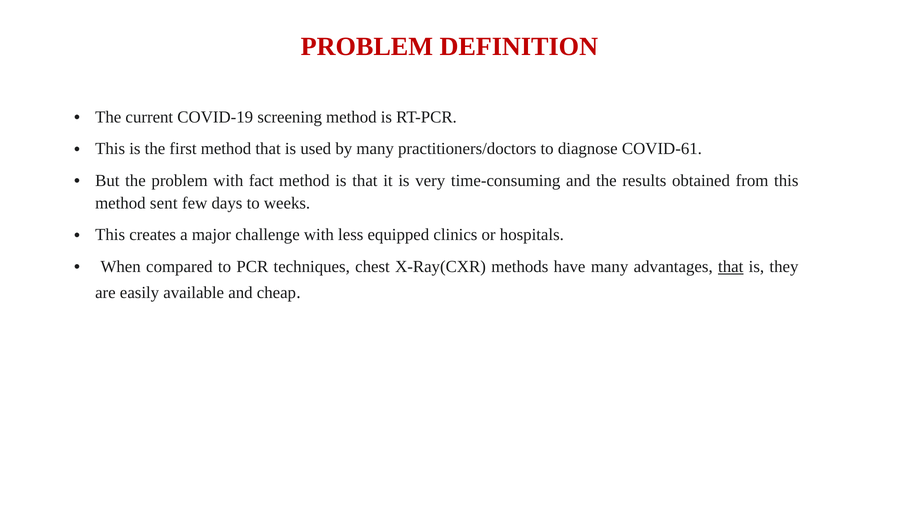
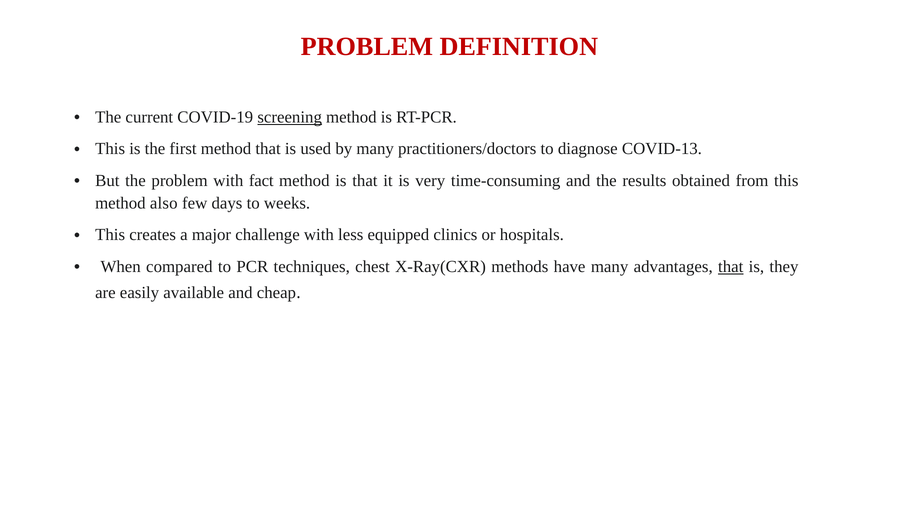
screening underline: none -> present
COVID-61: COVID-61 -> COVID-13
sent: sent -> also
